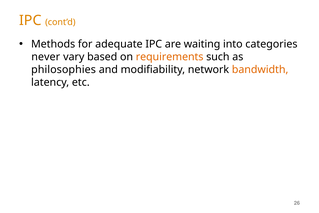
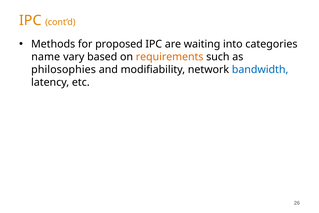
adequate: adequate -> proposed
never: never -> name
bandwidth colour: orange -> blue
